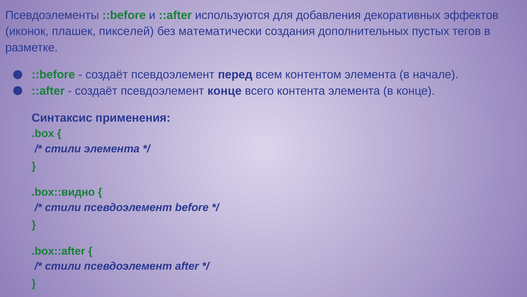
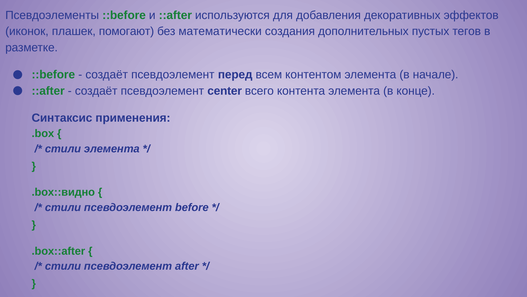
пикселей: пикселей -> помогают
псевдоэлемент конце: конце -> center
